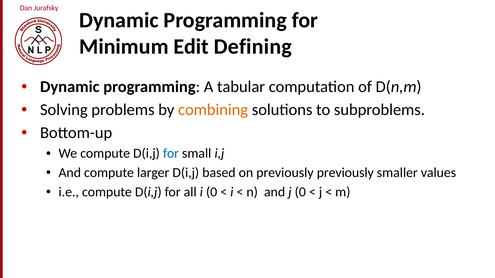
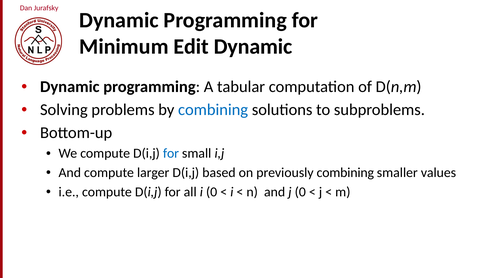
Edit Defining: Defining -> Dynamic
combining at (213, 110) colour: orange -> blue
previously previously: previously -> combining
